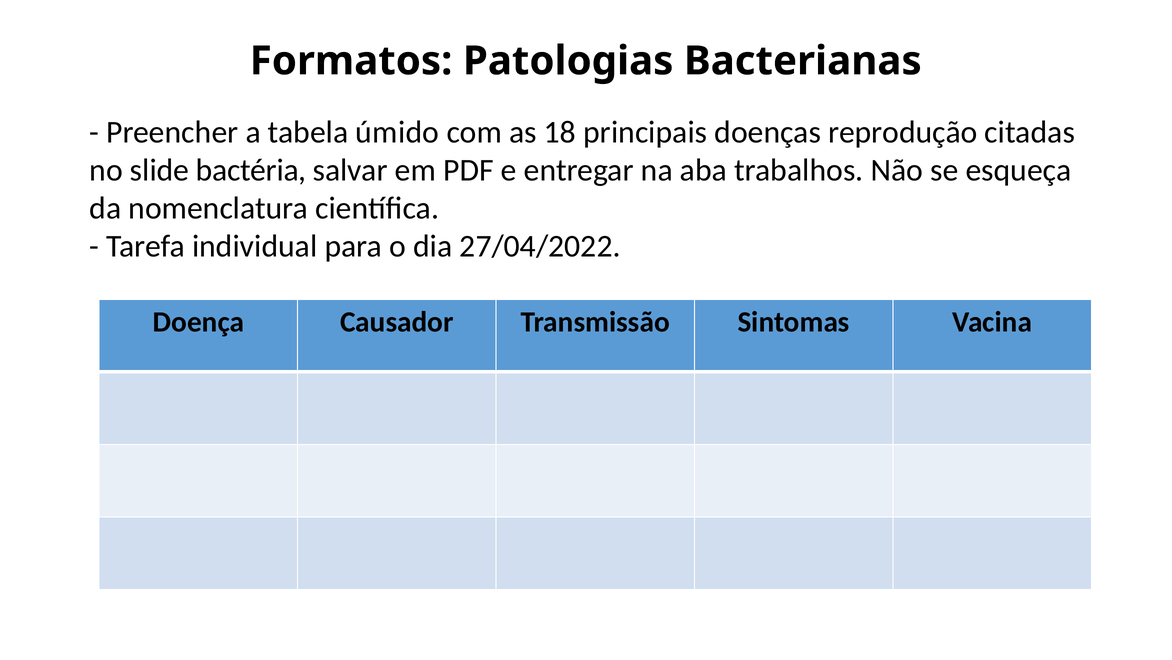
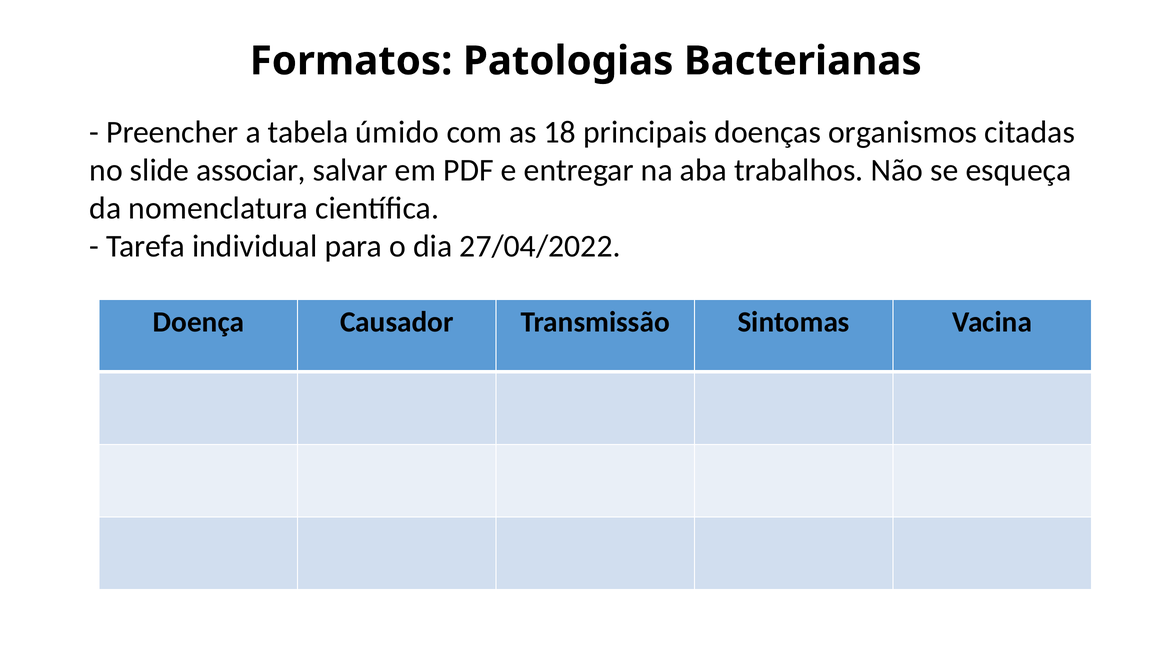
reprodução: reprodução -> organismos
bactéria: bactéria -> associar
